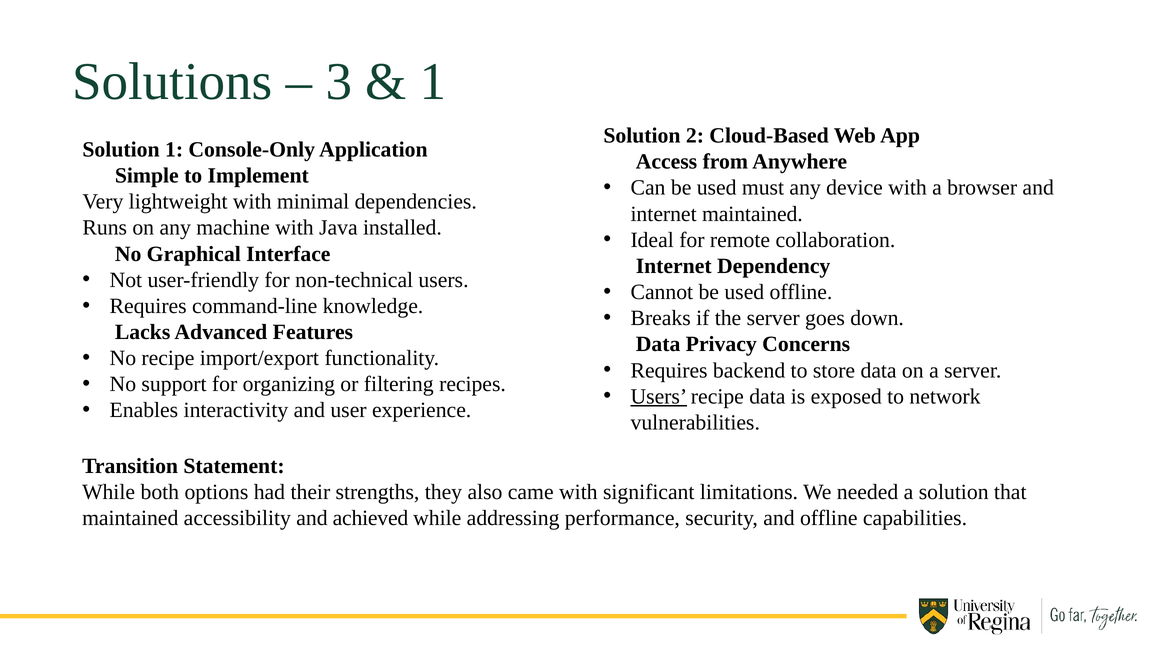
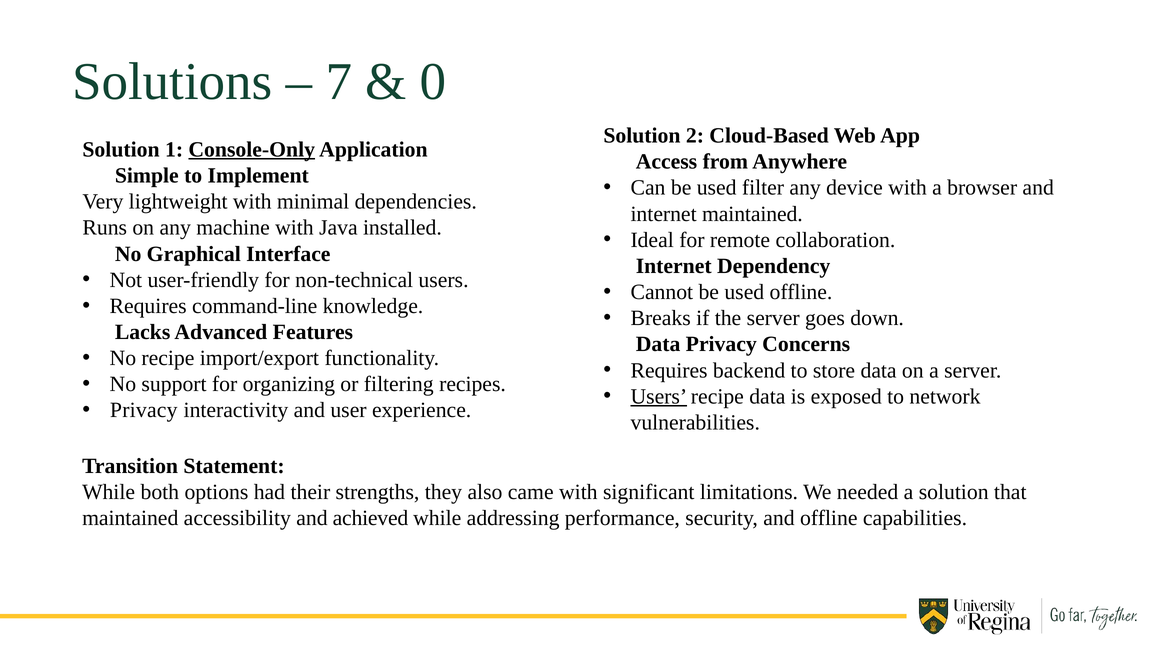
3: 3 -> 7
1 at (433, 82): 1 -> 0
Console-Only underline: none -> present
must: must -> filter
Enables at (144, 410): Enables -> Privacy
